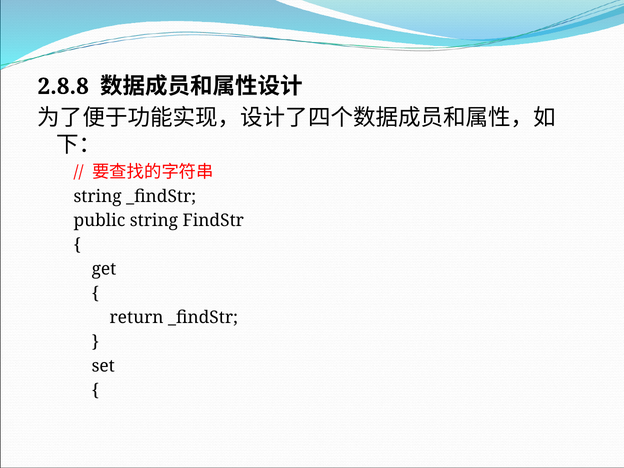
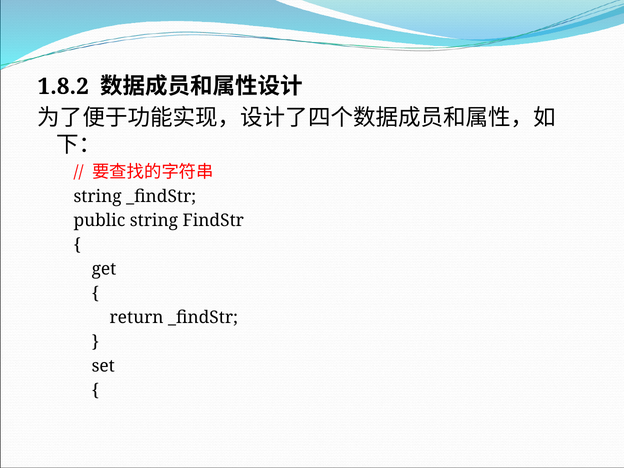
2.8.8: 2.8.8 -> 1.8.2
